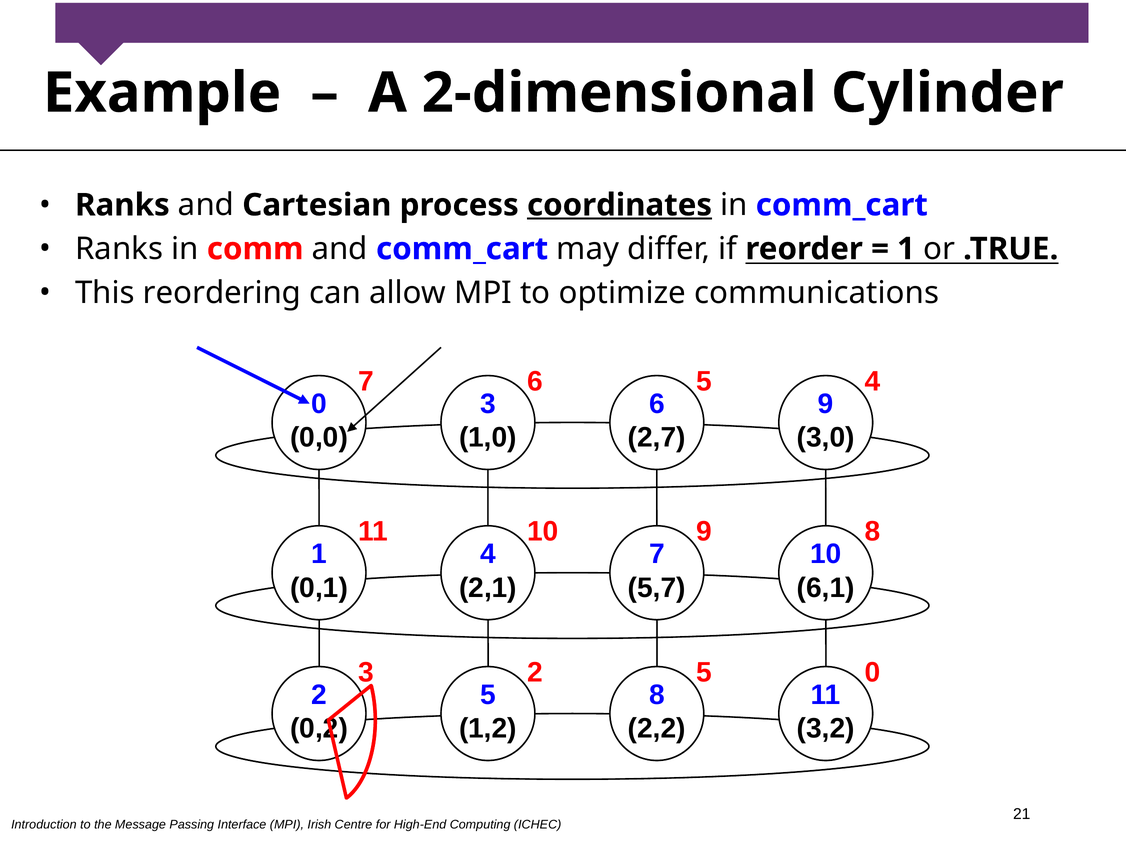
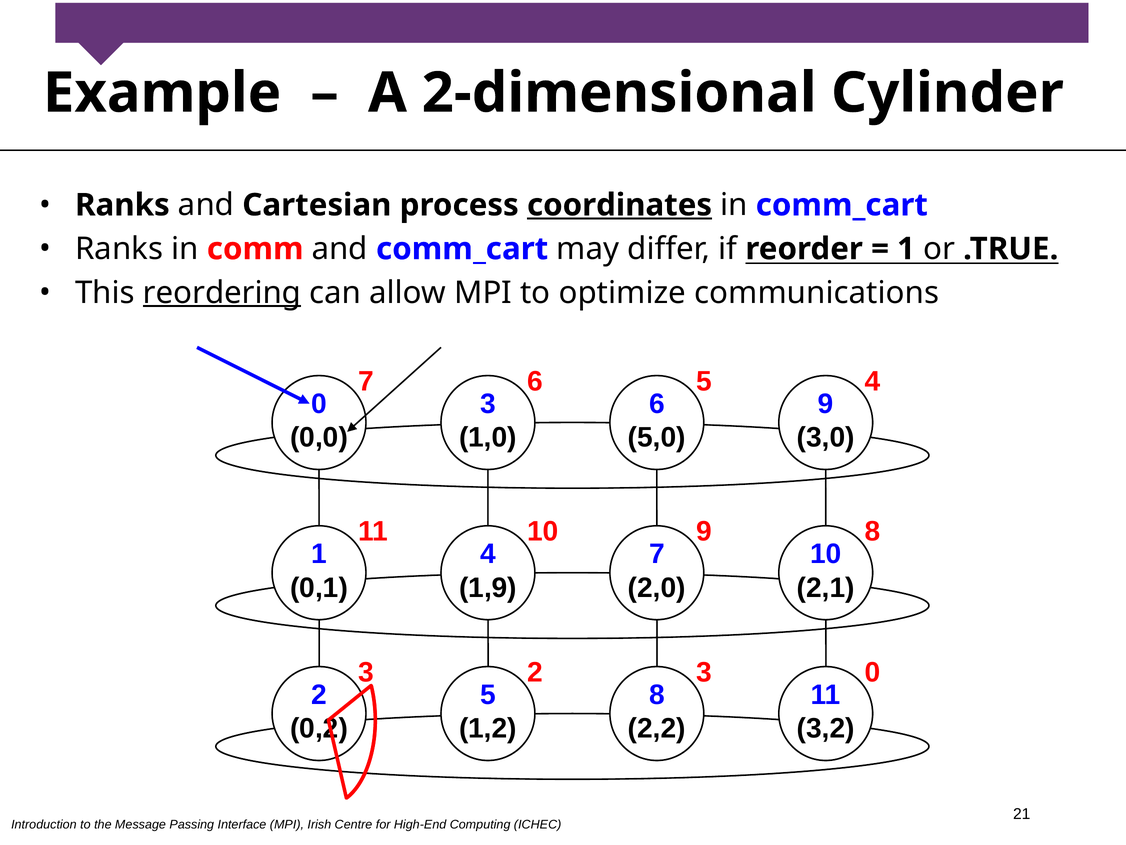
reordering underline: none -> present
2,7: 2,7 -> 5,0
2,1: 2,1 -> 1,9
5,7: 5,7 -> 2,0
6,1: 6,1 -> 2,1
2 5: 5 -> 3
